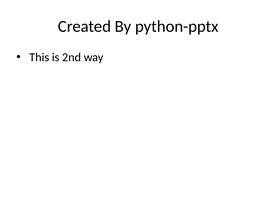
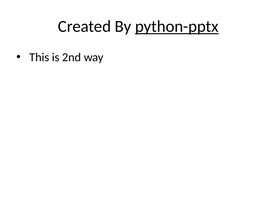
python-pptx underline: none -> present
